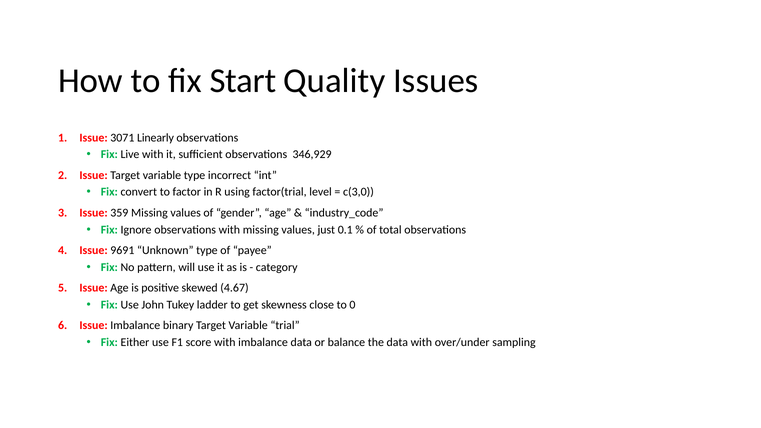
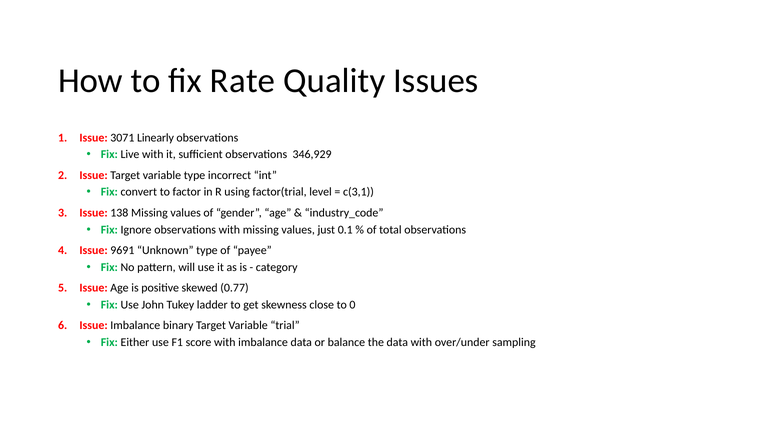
Start: Start -> Rate
c(3,0: c(3,0 -> c(3,1
359: 359 -> 138
4.67: 4.67 -> 0.77
